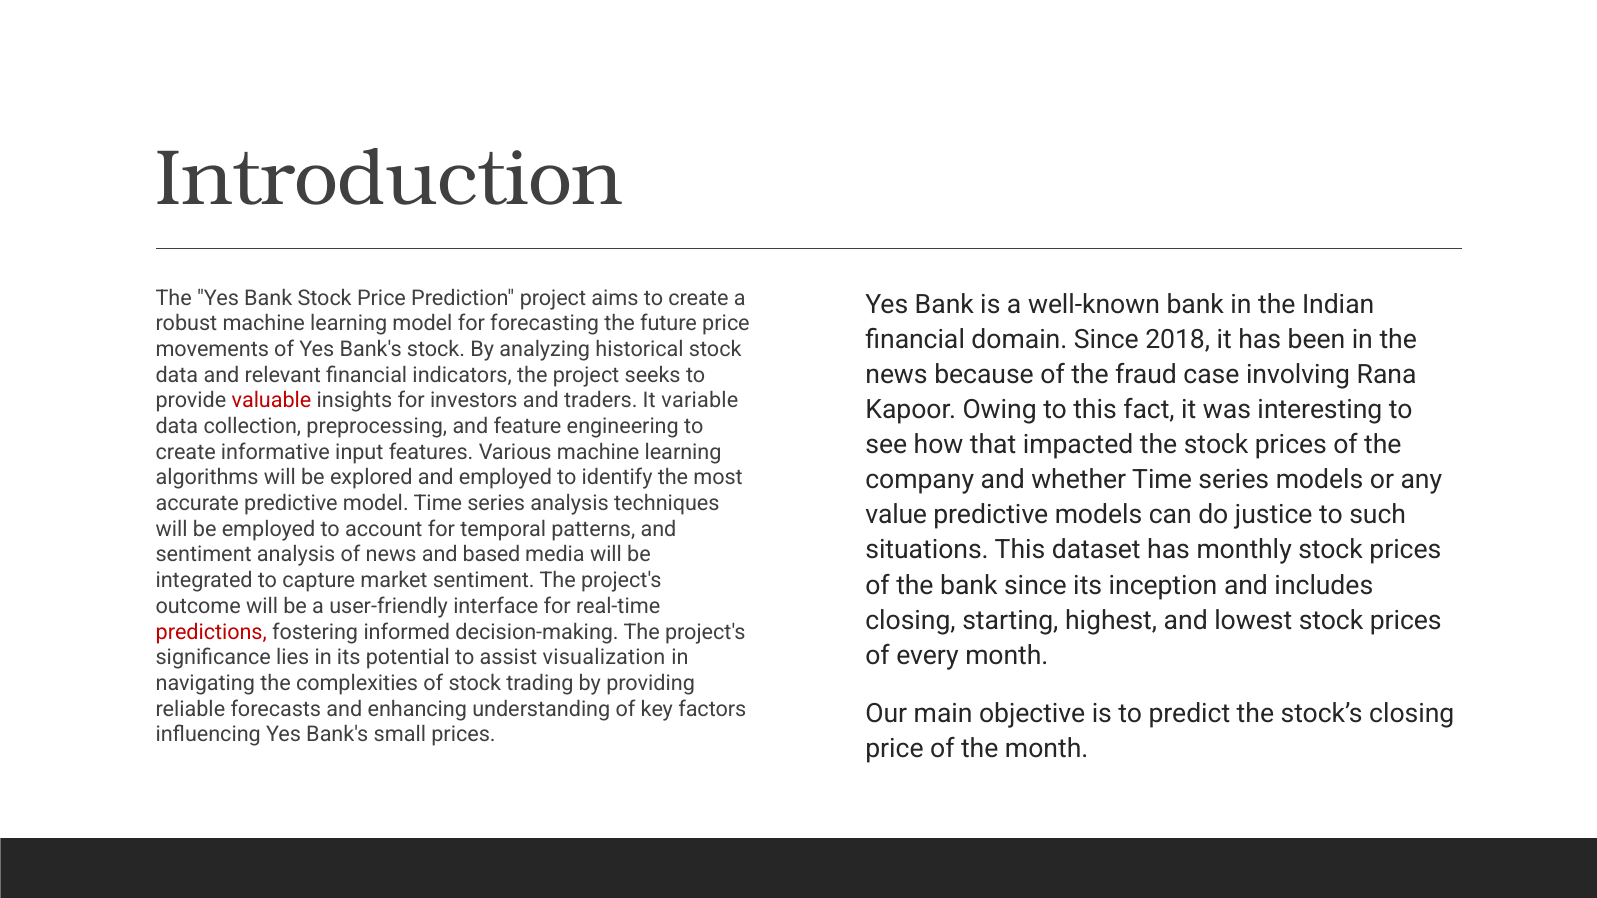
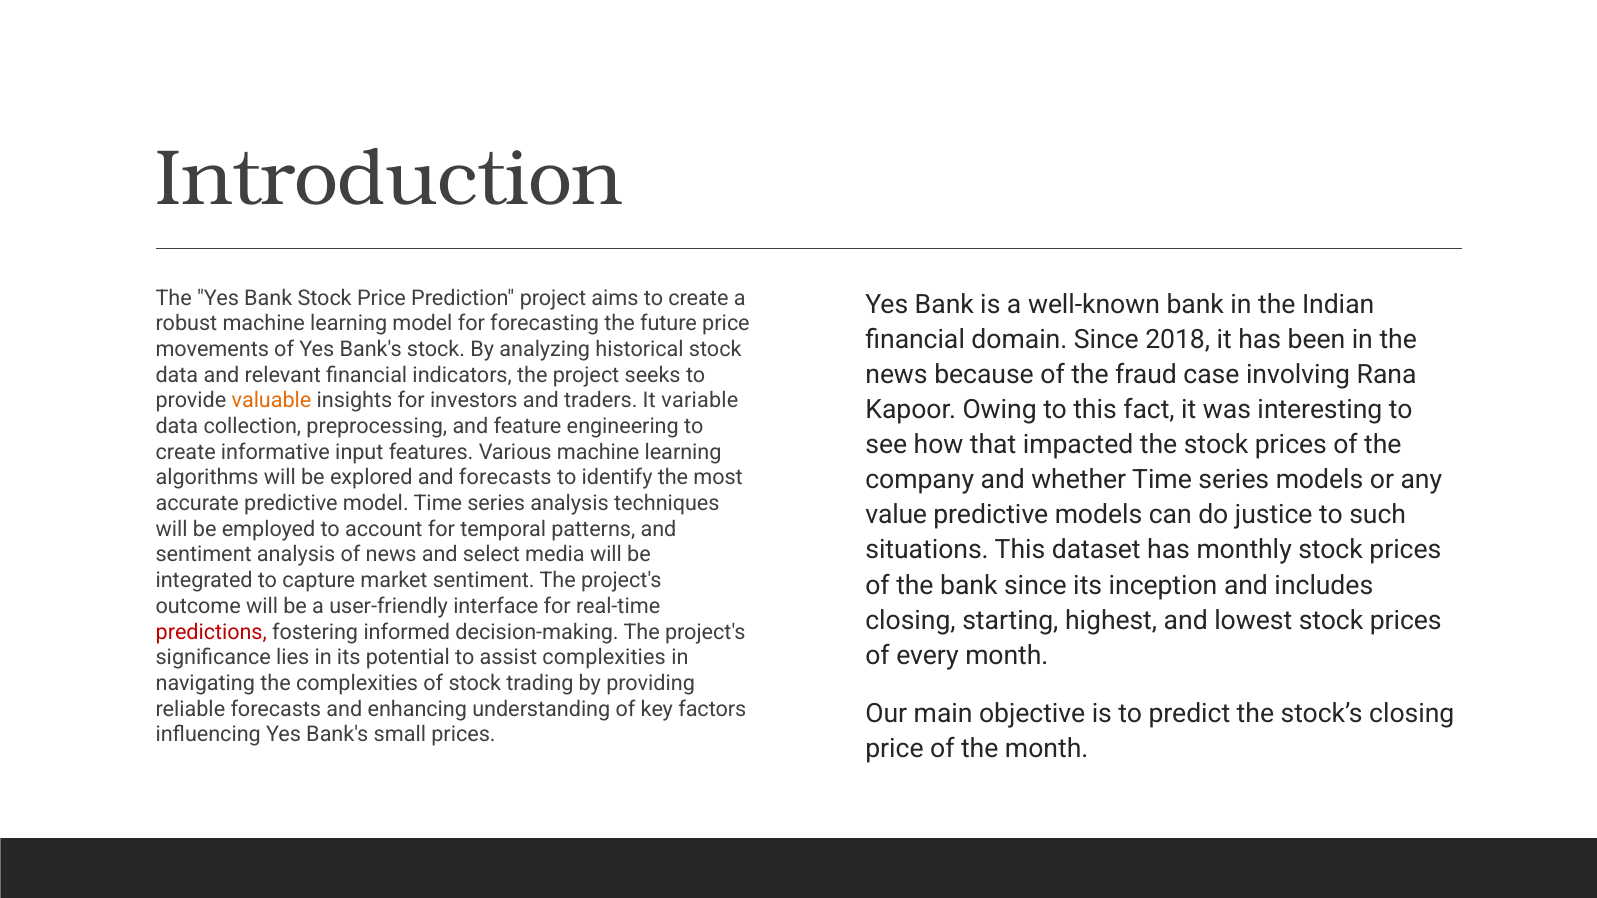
valuable colour: red -> orange
and employed: employed -> forecasts
based: based -> select
assist visualization: visualization -> complexities
